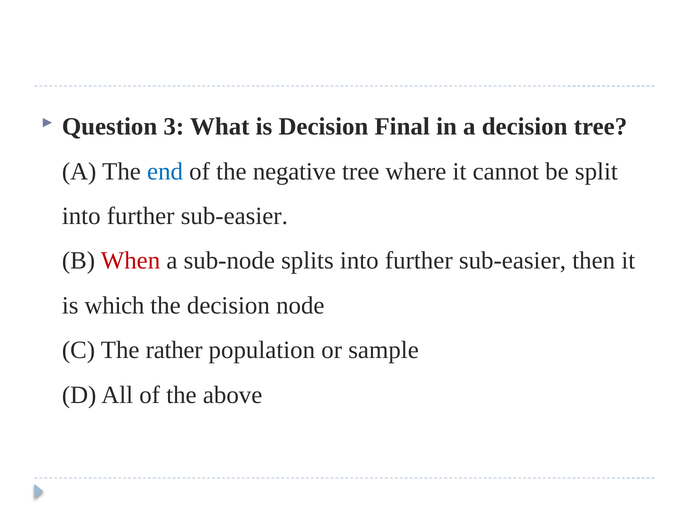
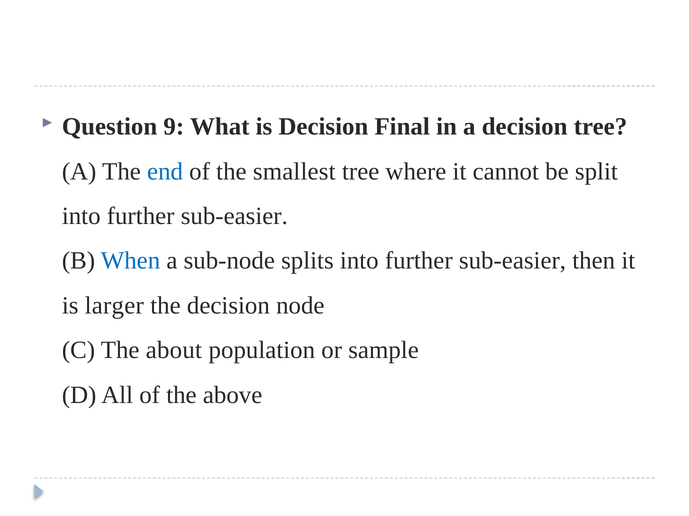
3: 3 -> 9
negative: negative -> smallest
When colour: red -> blue
which: which -> larger
rather: rather -> about
